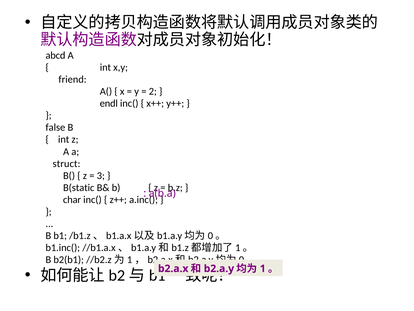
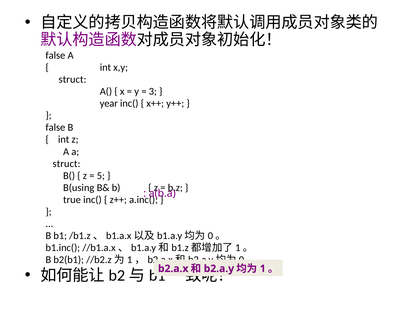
abcd at (55, 55): abcd -> false
friend at (73, 79): friend -> struct
2: 2 -> 3
endl: endl -> year
3: 3 -> 5
B(static: B(static -> B(using
char: char -> true
